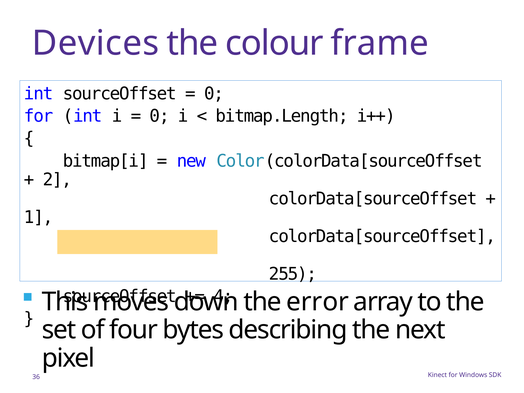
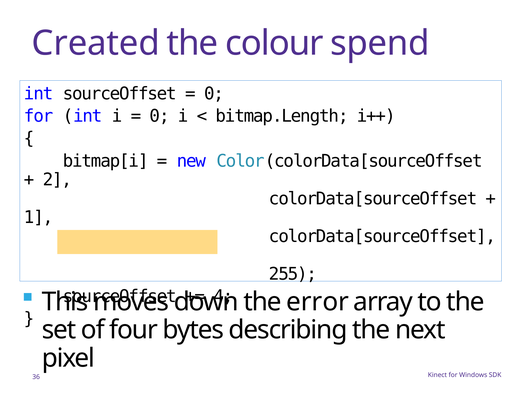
Devices: Devices -> Created
frame: frame -> spend
